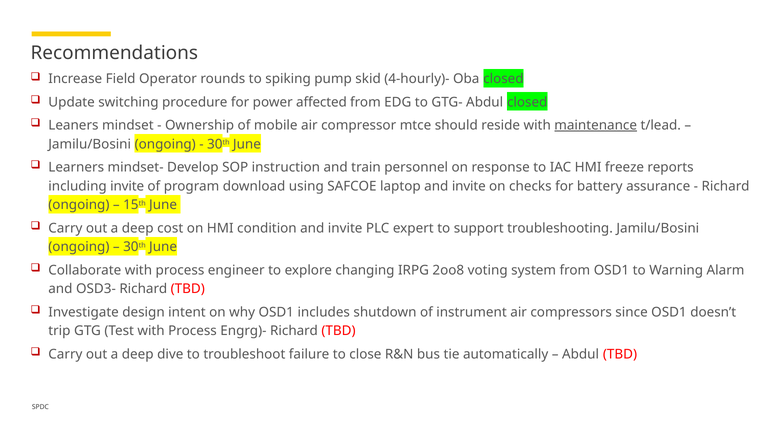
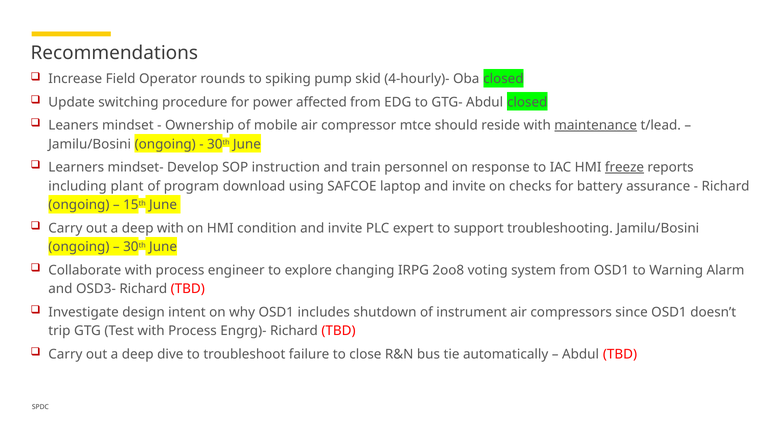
freeze underline: none -> present
including invite: invite -> plant
deep cost: cost -> with
